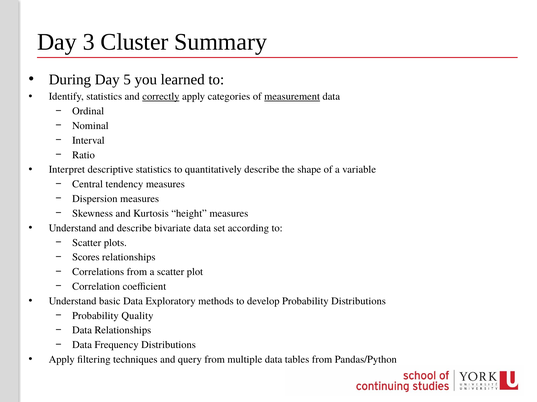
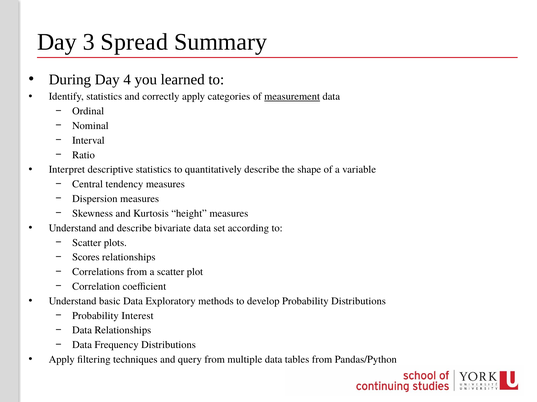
Cluster: Cluster -> Spread
5: 5 -> 4
correctly underline: present -> none
Quality: Quality -> Interest
